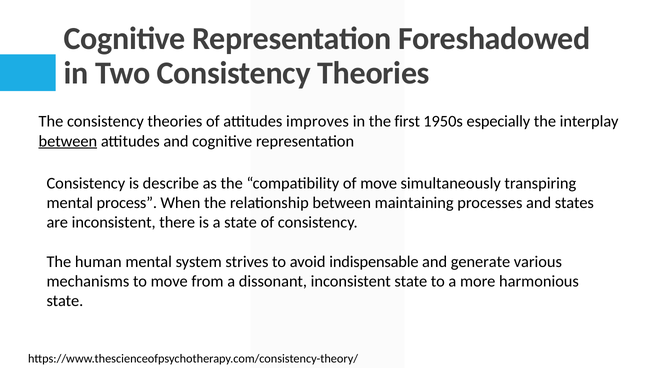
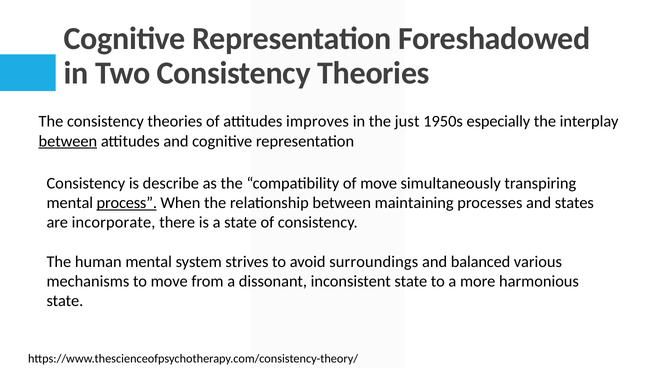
first: first -> just
process underline: none -> present
are inconsistent: inconsistent -> incorporate
indispensable: indispensable -> surroundings
generate: generate -> balanced
